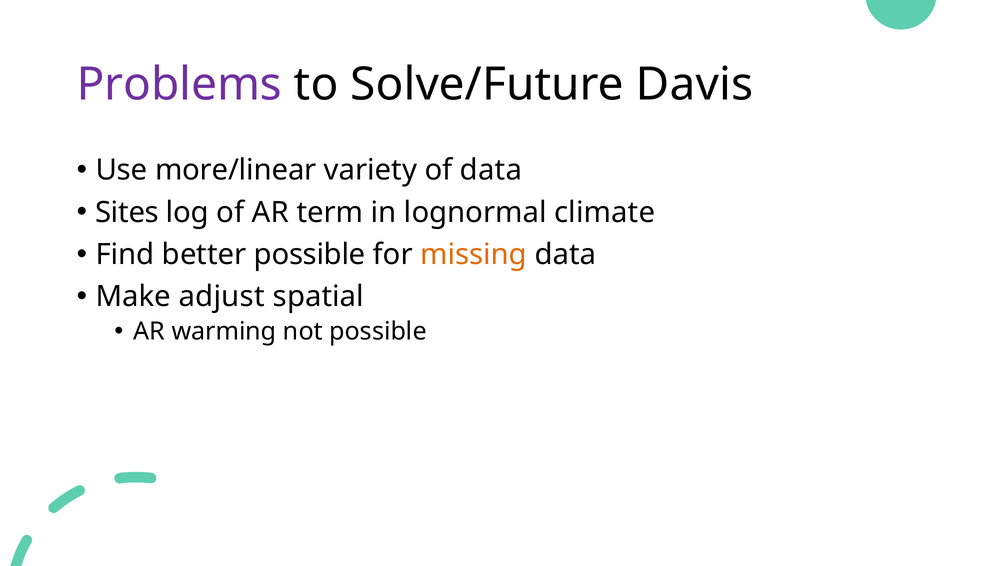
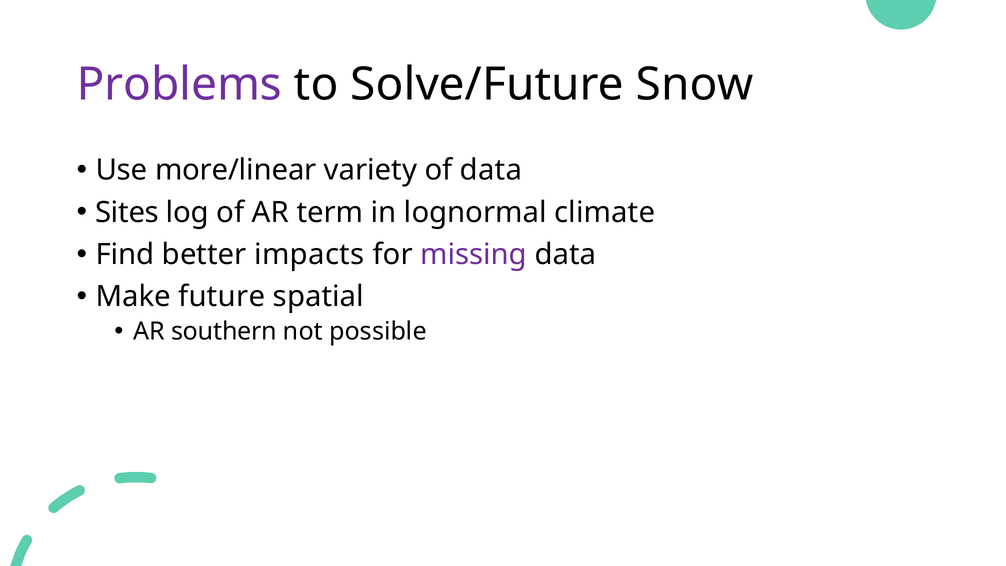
Davis: Davis -> Snow
better possible: possible -> impacts
missing colour: orange -> purple
adjust: adjust -> future
warming: warming -> southern
